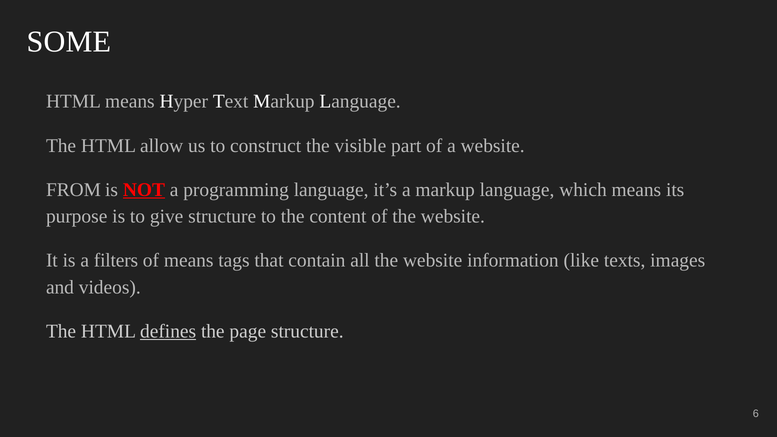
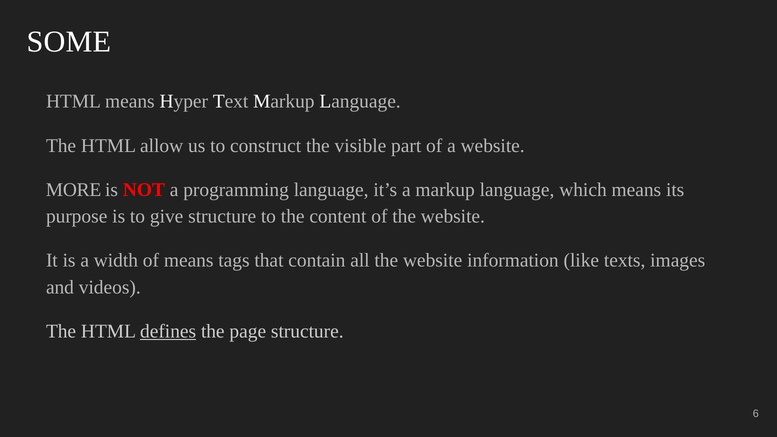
FROM: FROM -> MORE
NOT underline: present -> none
filters: filters -> width
